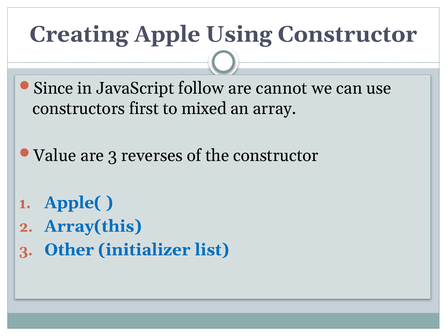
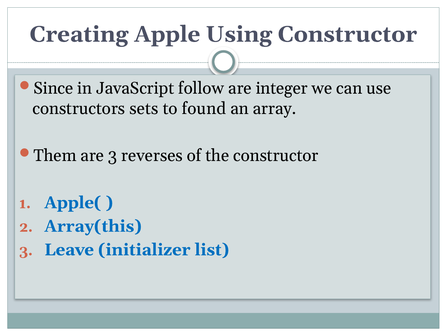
cannot: cannot -> integer
first: first -> sets
mixed: mixed -> found
Value: Value -> Them
Other: Other -> Leave
